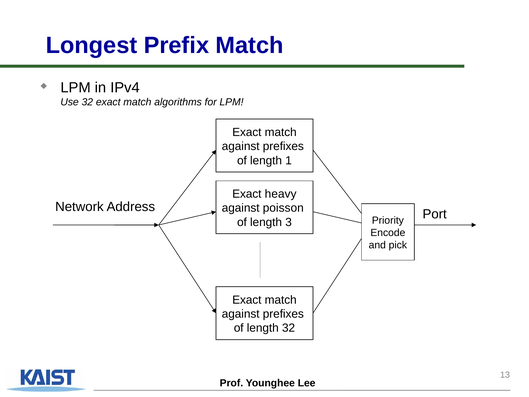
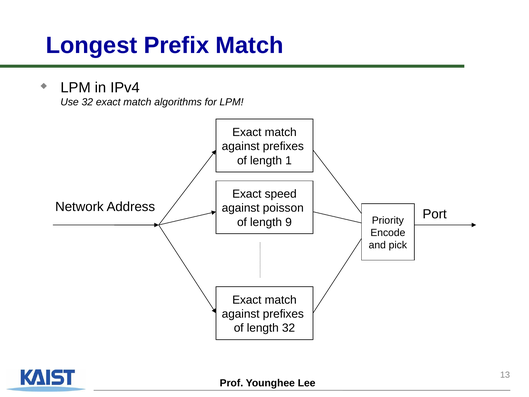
heavy: heavy -> speed
3: 3 -> 9
